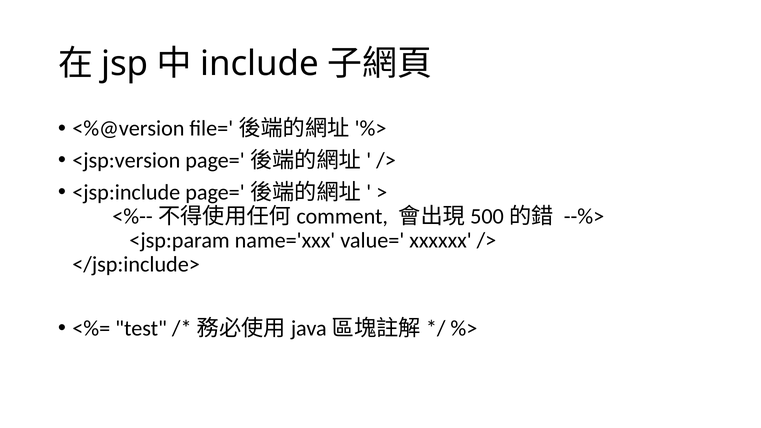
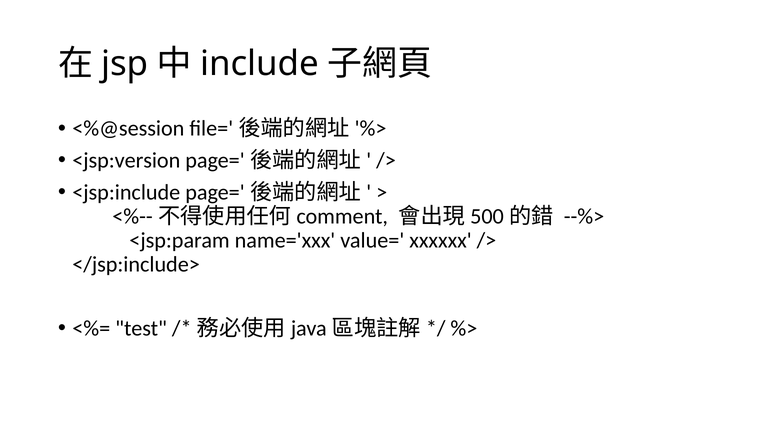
<%@version: <%@version -> <%@session
